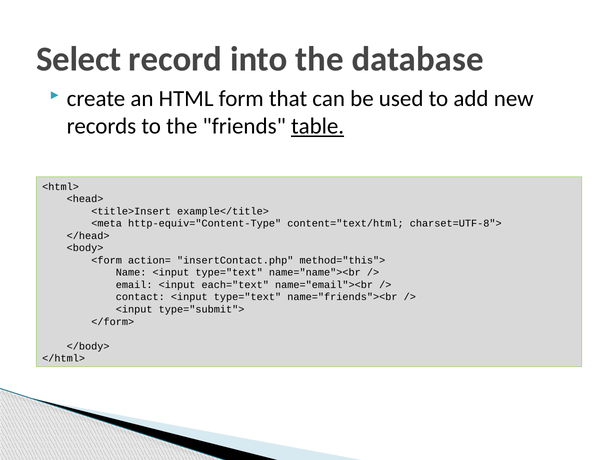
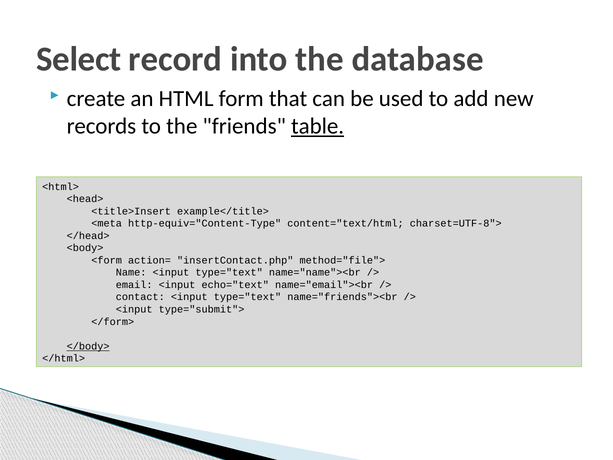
method="this">: method="this"> -> method="file">
each="text: each="text -> echo="text
</body> underline: none -> present
